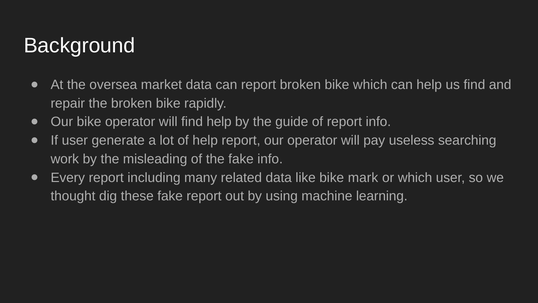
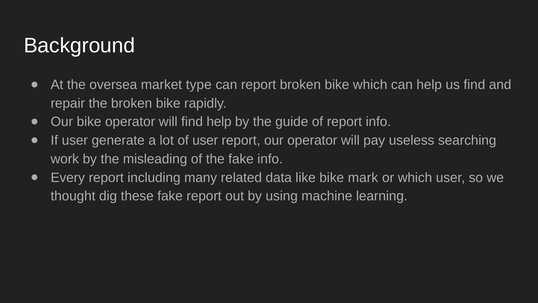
market data: data -> type
of help: help -> user
